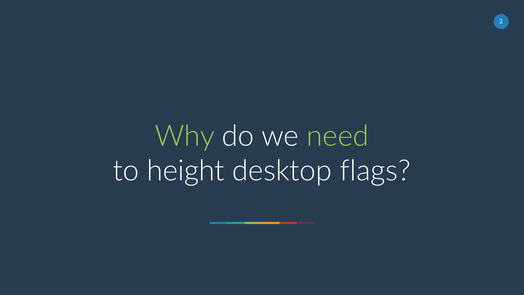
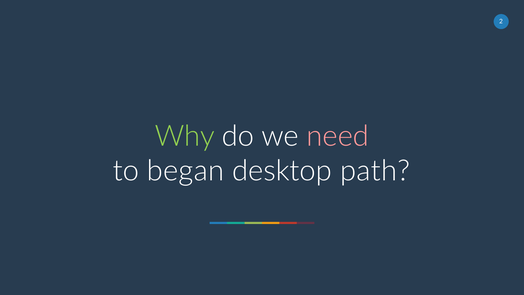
need colour: light green -> pink
height: height -> began
flags: flags -> path
